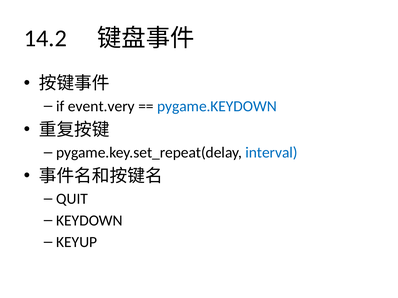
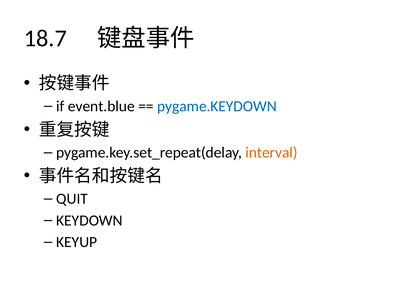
14.2: 14.2 -> 18.7
event.very: event.very -> event.blue
interval colour: blue -> orange
